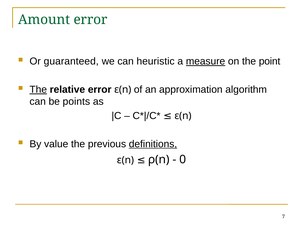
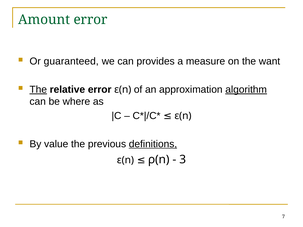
heuristic: heuristic -> provides
measure underline: present -> none
point: point -> want
algorithm underline: none -> present
points: points -> where
0: 0 -> 3
